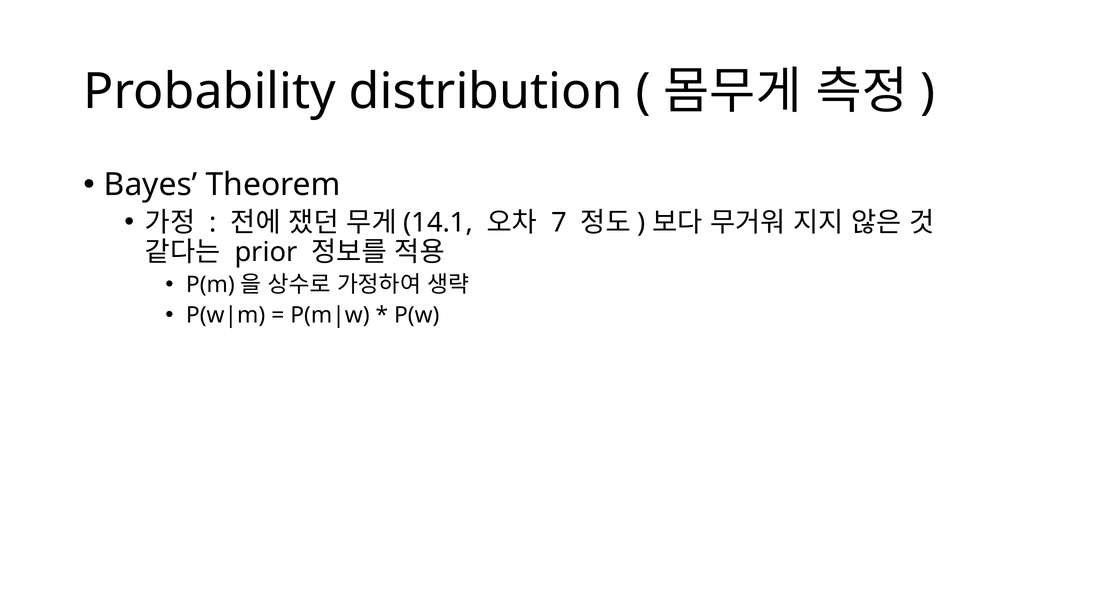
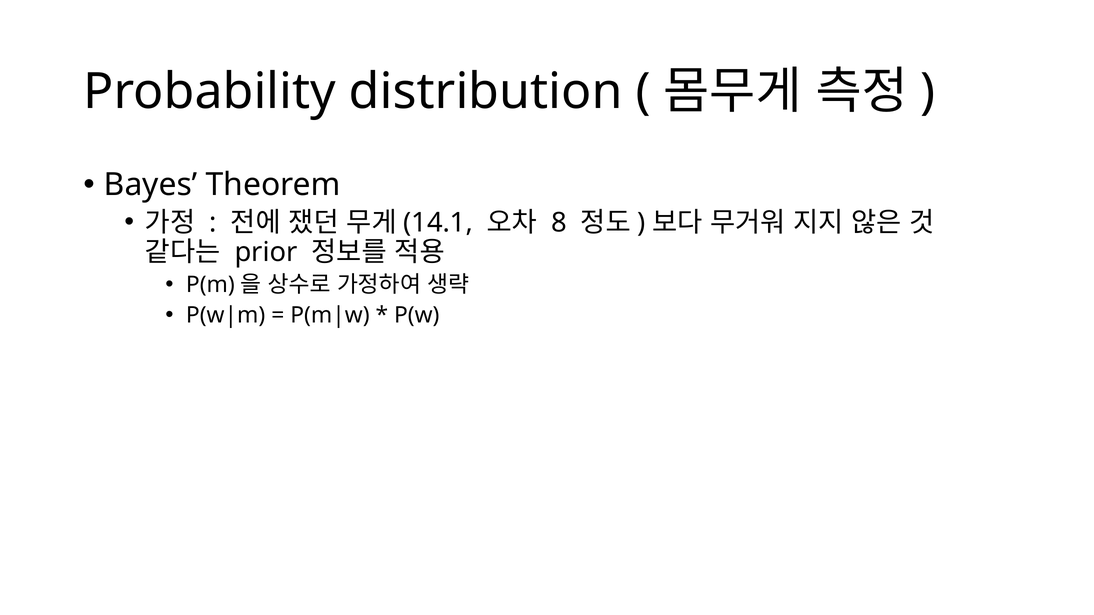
7: 7 -> 8
